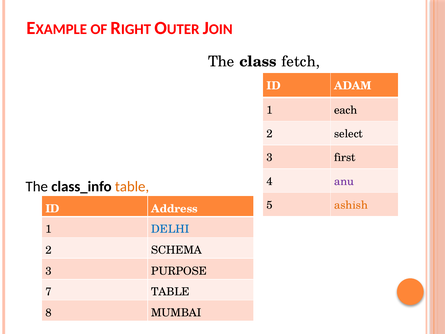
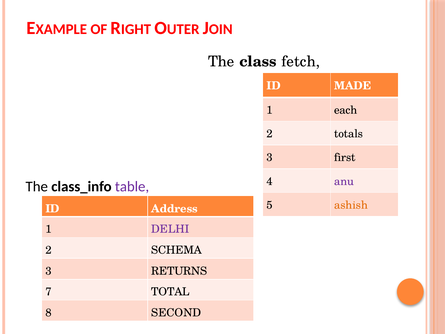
ADAM: ADAM -> MADE
select: select -> totals
table at (132, 187) colour: orange -> purple
DELHI colour: blue -> purple
PURPOSE: PURPOSE -> RETURNS
7 TABLE: TABLE -> TOTAL
MUMBAI: MUMBAI -> SECOND
